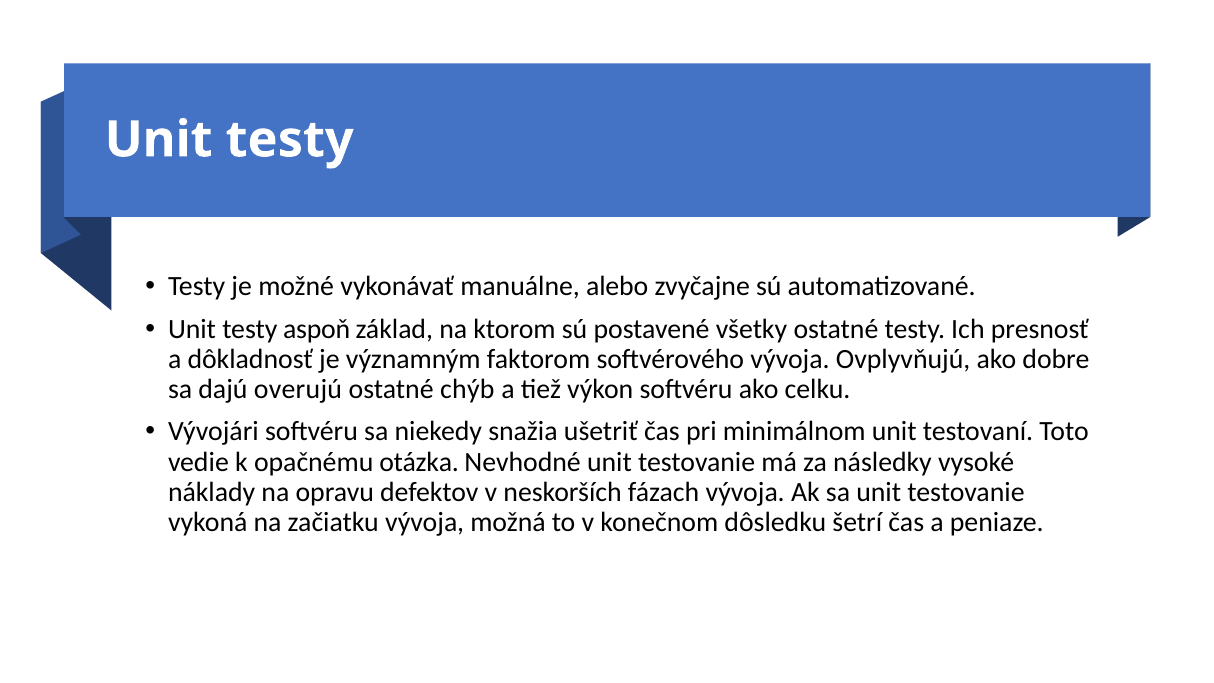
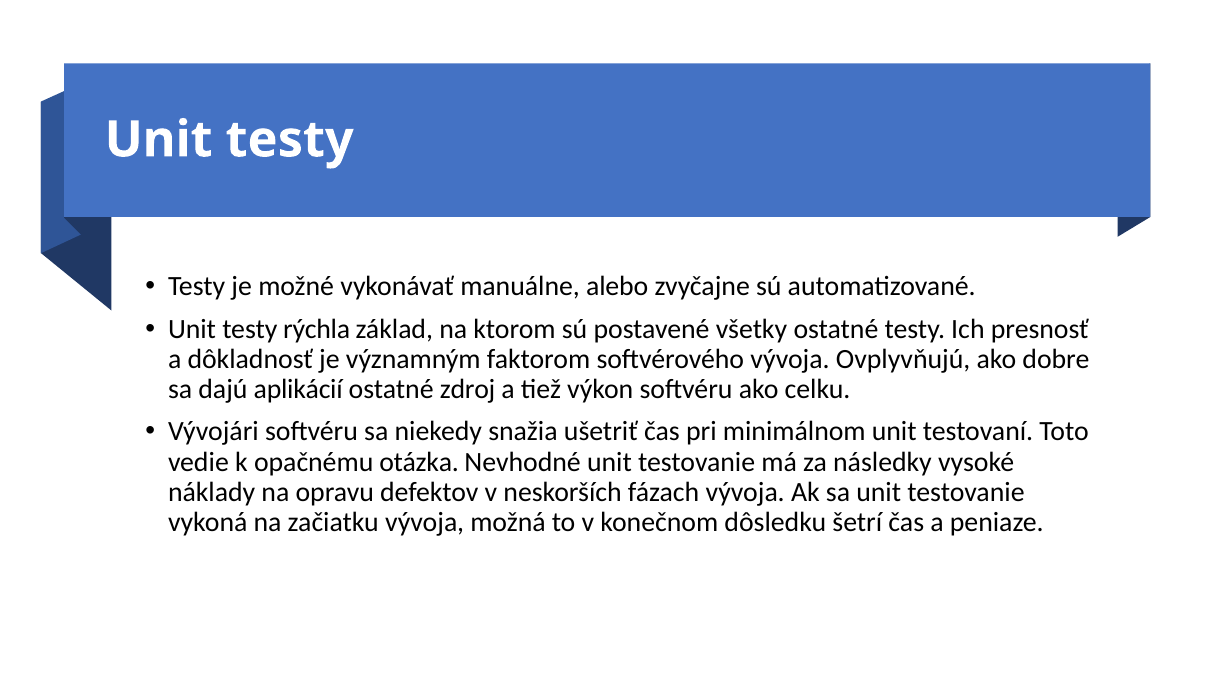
aspoň: aspoň -> rýchla
overujú: overujú -> aplikácií
chýb: chýb -> zdroj
